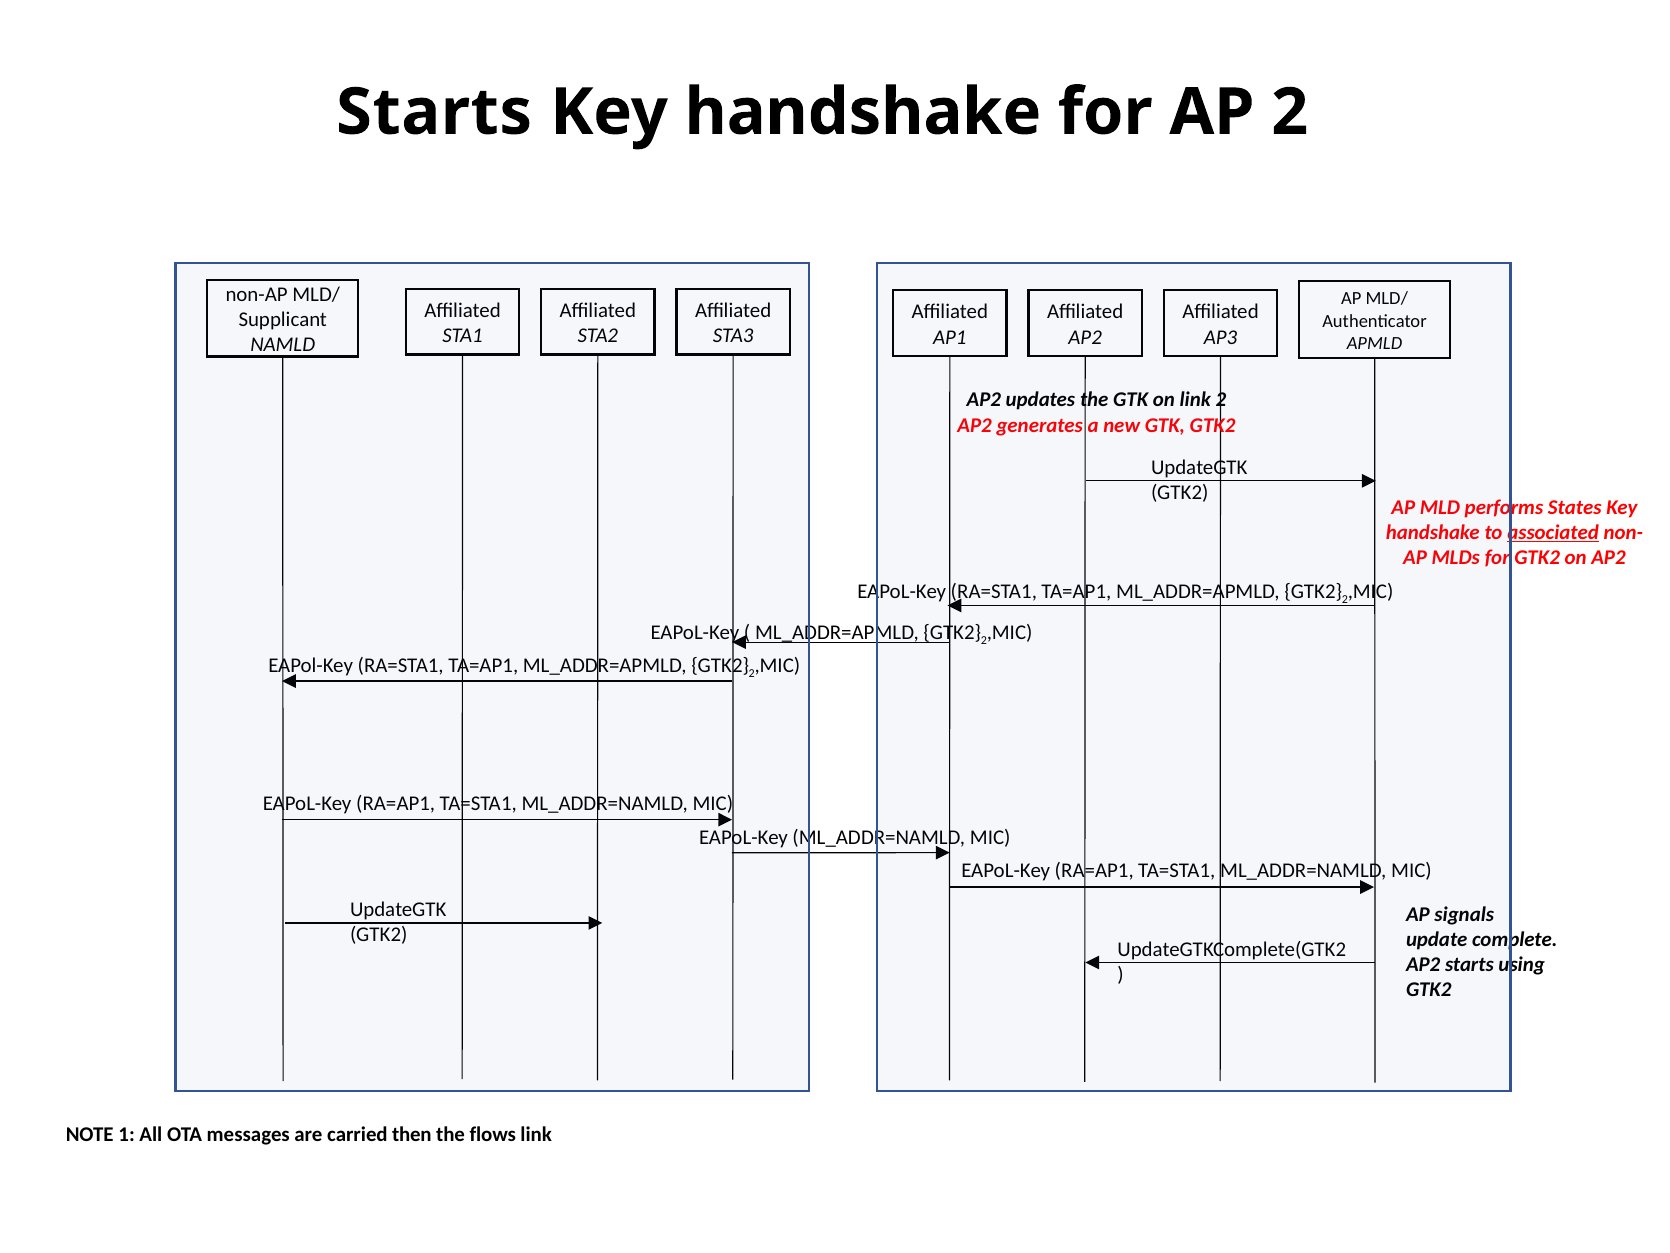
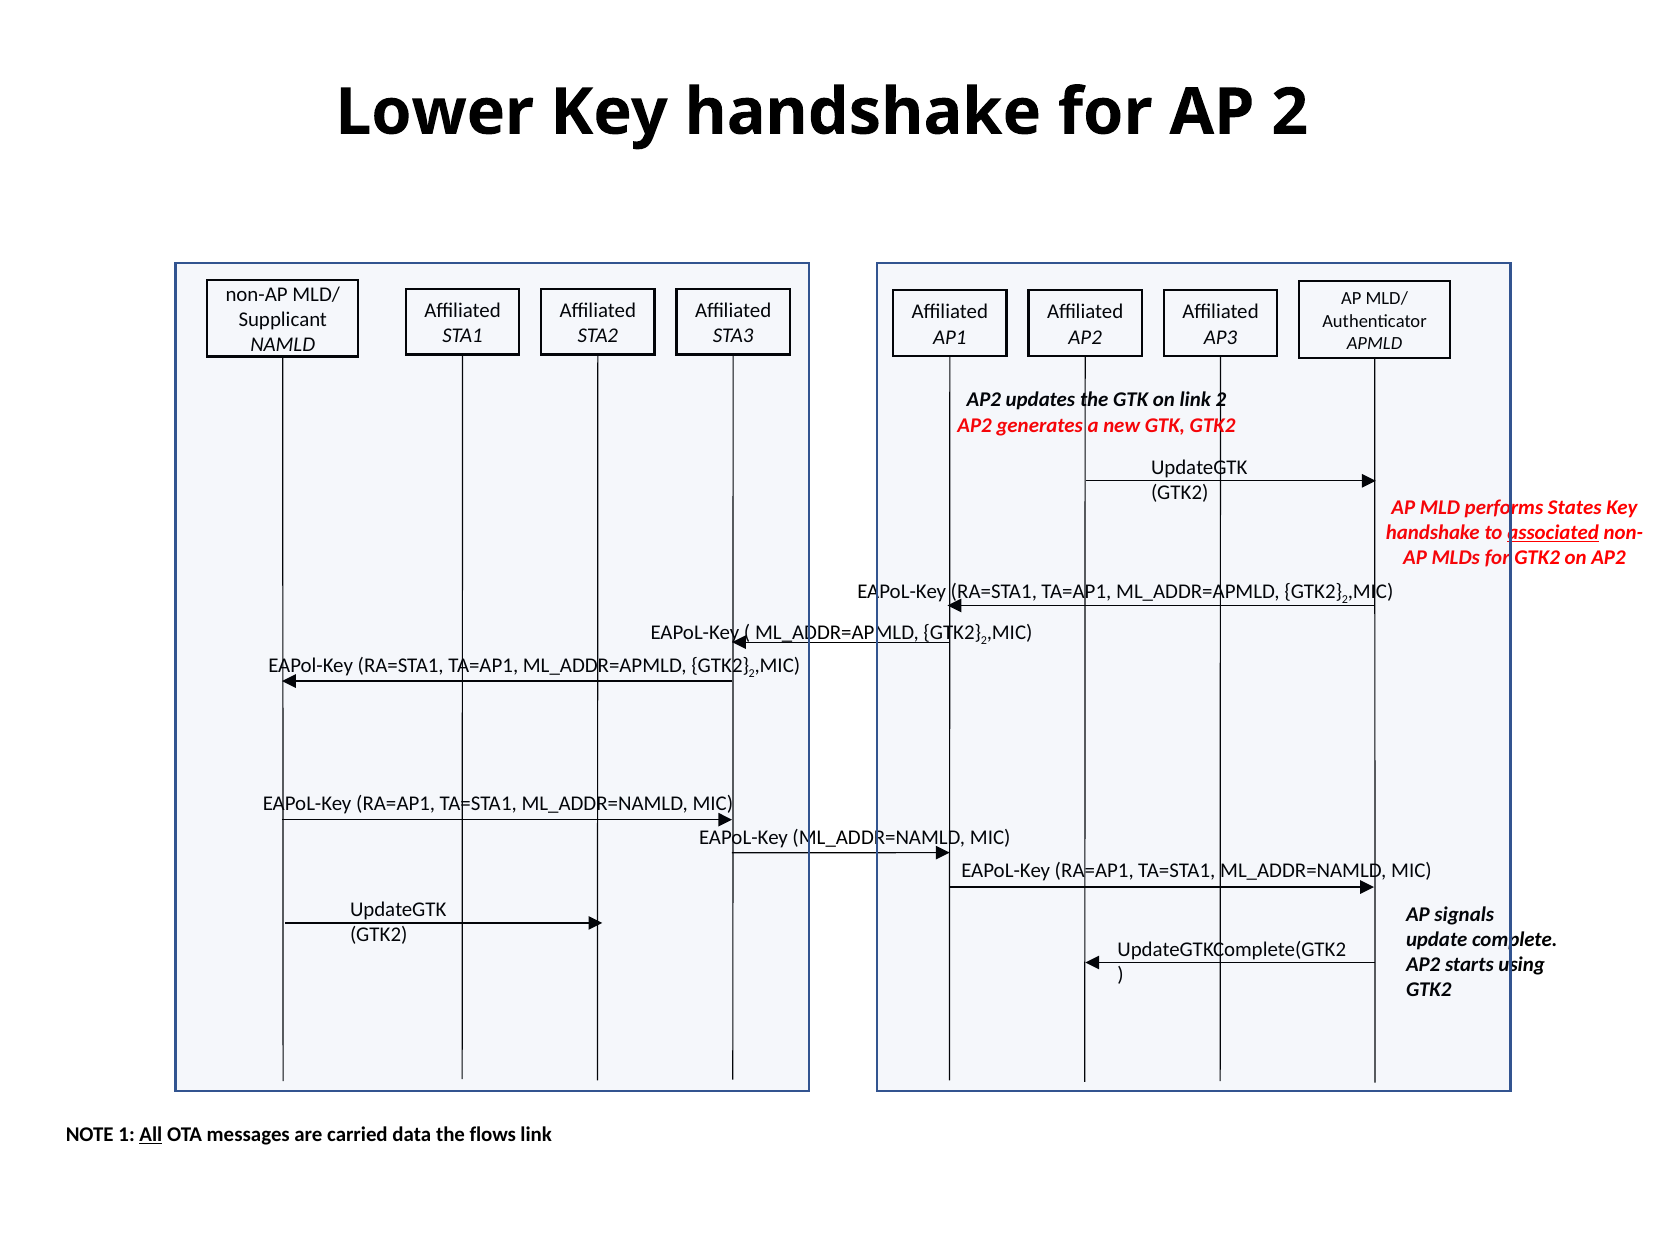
Starts at (434, 112): Starts -> Lower
All underline: none -> present
then: then -> data
